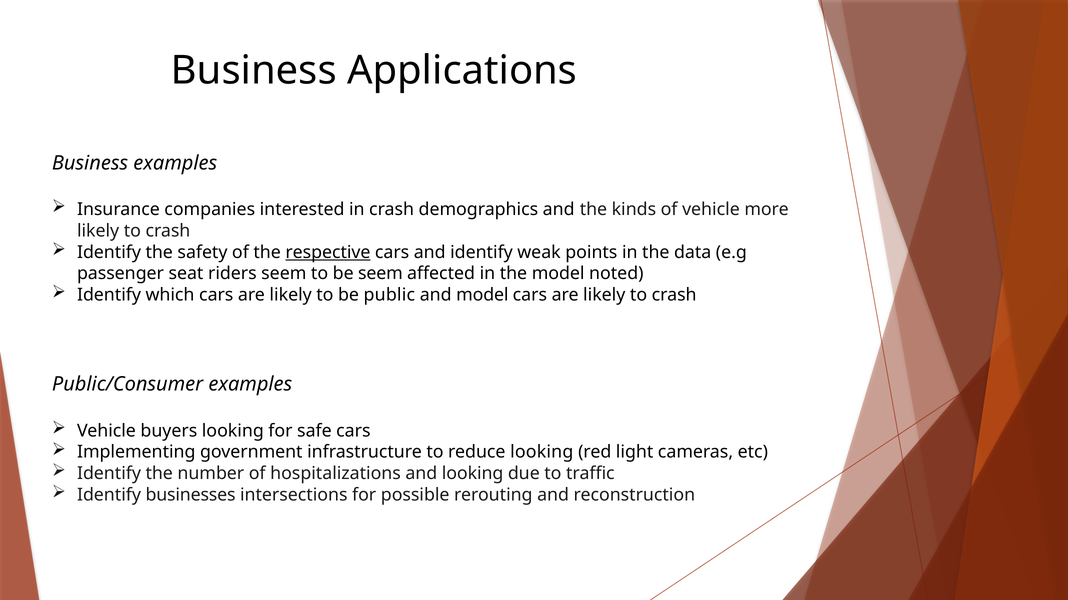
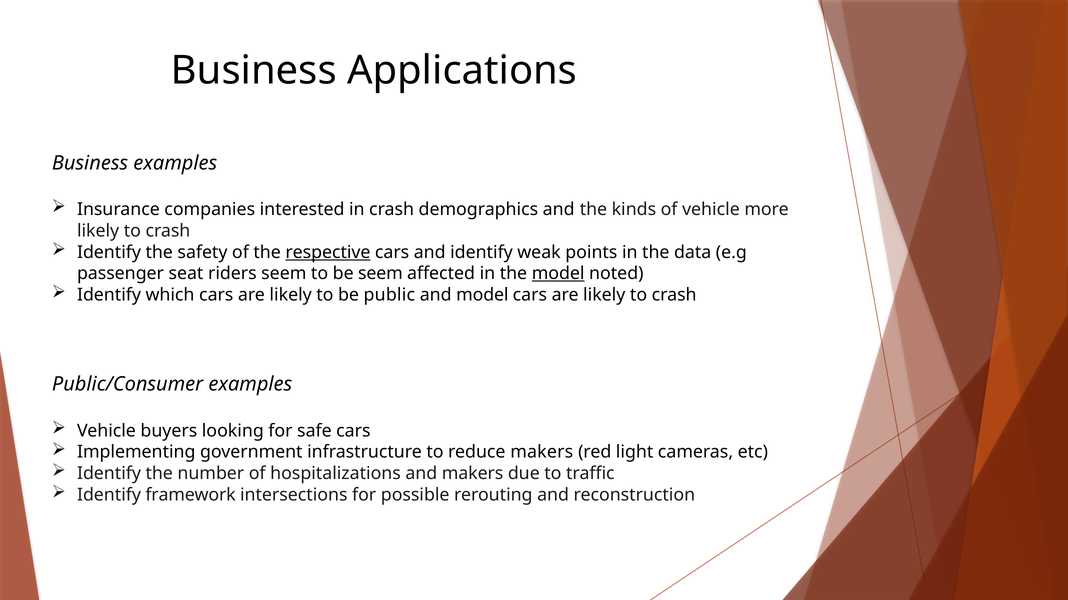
model at (558, 274) underline: none -> present
reduce looking: looking -> makers
and looking: looking -> makers
businesses: businesses -> framework
